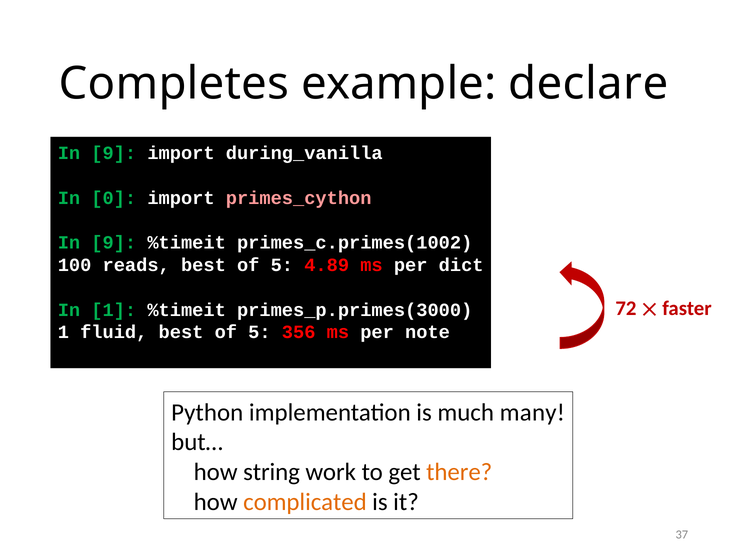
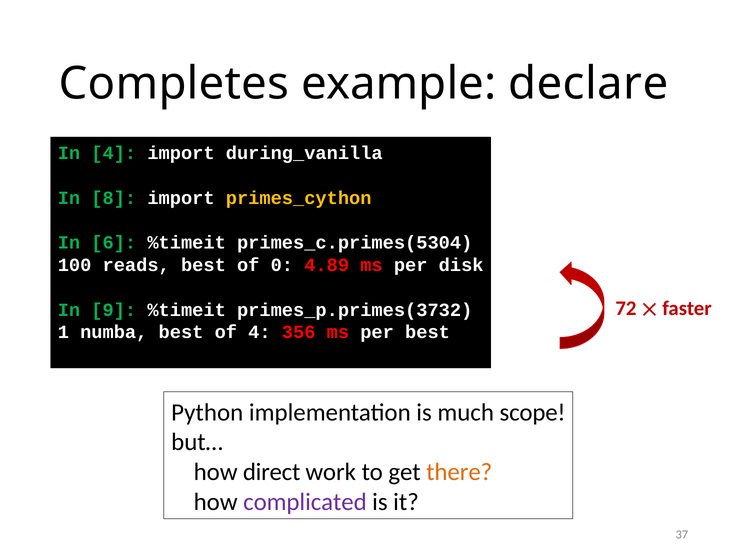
9 at (114, 153): 9 -> 4
0: 0 -> 8
primes_cython colour: pink -> yellow
9 at (114, 243): 9 -> 6
primes_c.primes(1002: primes_c.primes(1002 -> primes_c.primes(5304
5 at (282, 265): 5 -> 0
dict: dict -> disk
In 1: 1 -> 9
primes_p.primes(3000: primes_p.primes(3000 -> primes_p.primes(3732
fluid: fluid -> numba
5 at (259, 332): 5 -> 4
per note: note -> best
many: many -> scope
string: string -> direct
complicated colour: orange -> purple
